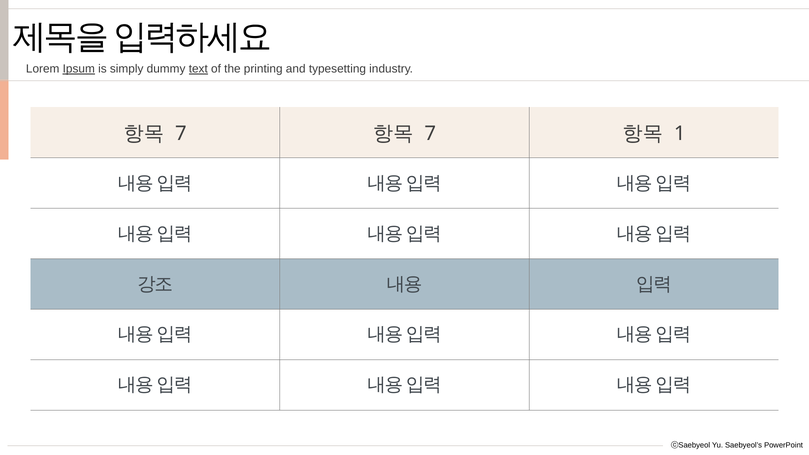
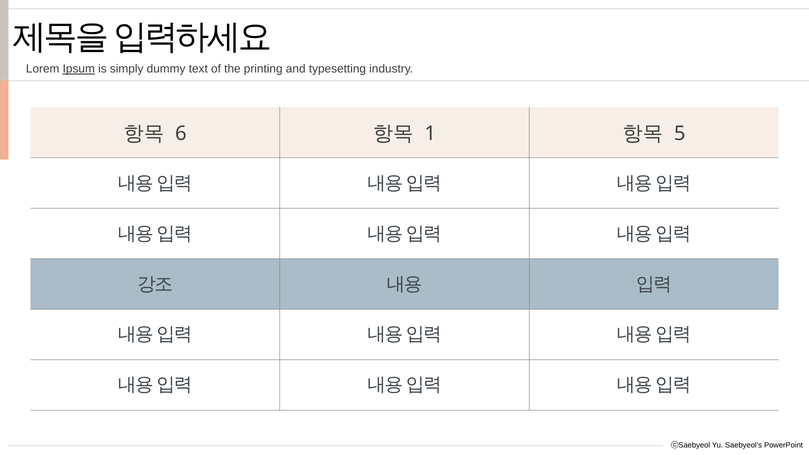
text underline: present -> none
7 at (181, 134): 7 -> 6
7 at (430, 134): 7 -> 1
1: 1 -> 5
